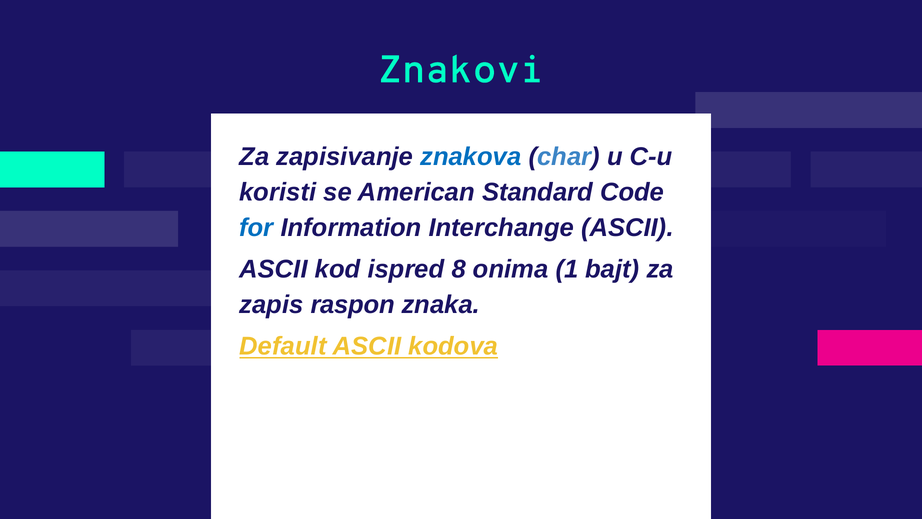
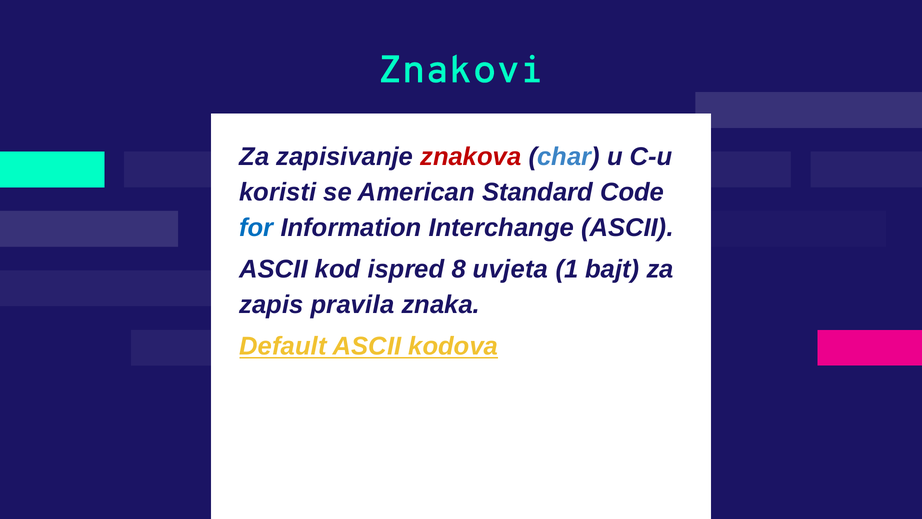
znakova colour: blue -> red
onima: onima -> uvjeta
raspon: raspon -> pravila
